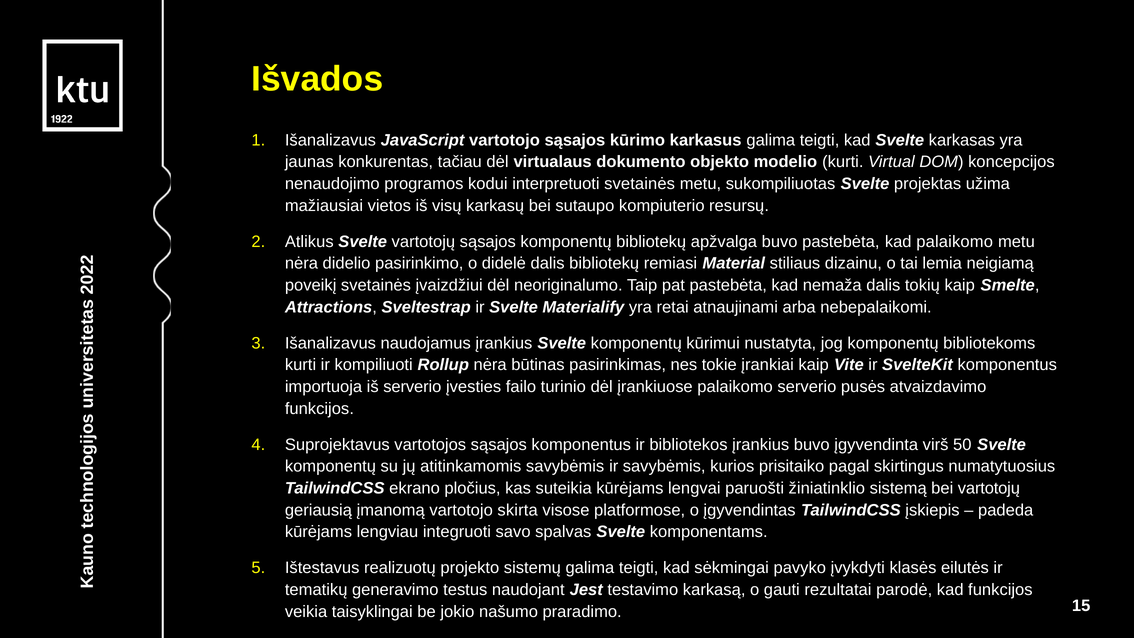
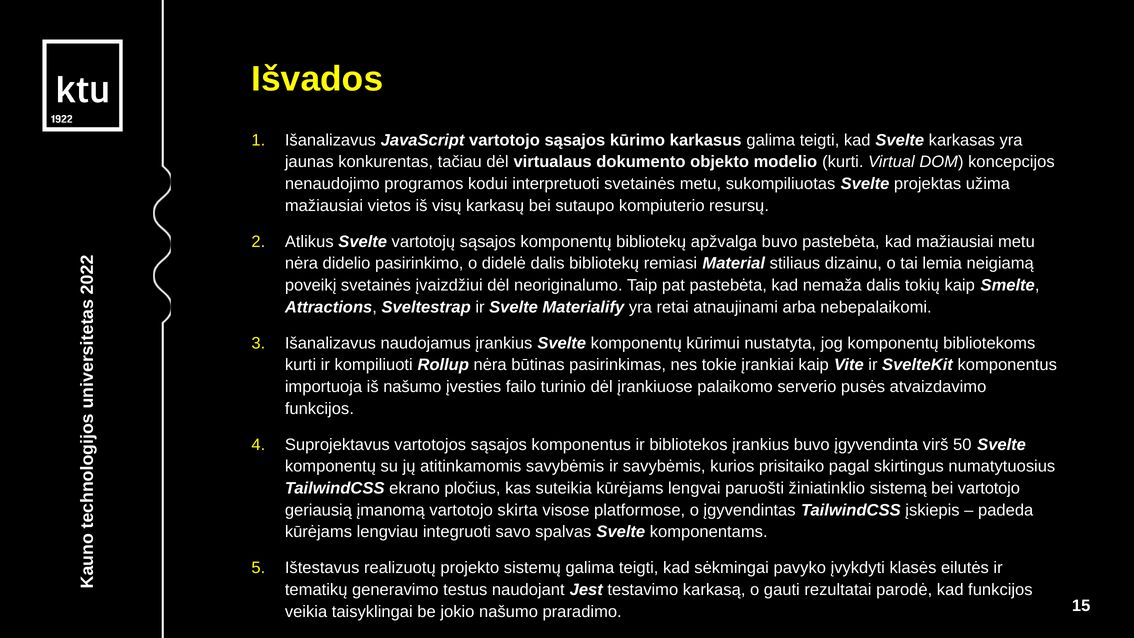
kad palaikomo: palaikomo -> mažiausiai
iš serverio: serverio -> našumo
bei vartotojų: vartotojų -> vartotojo
